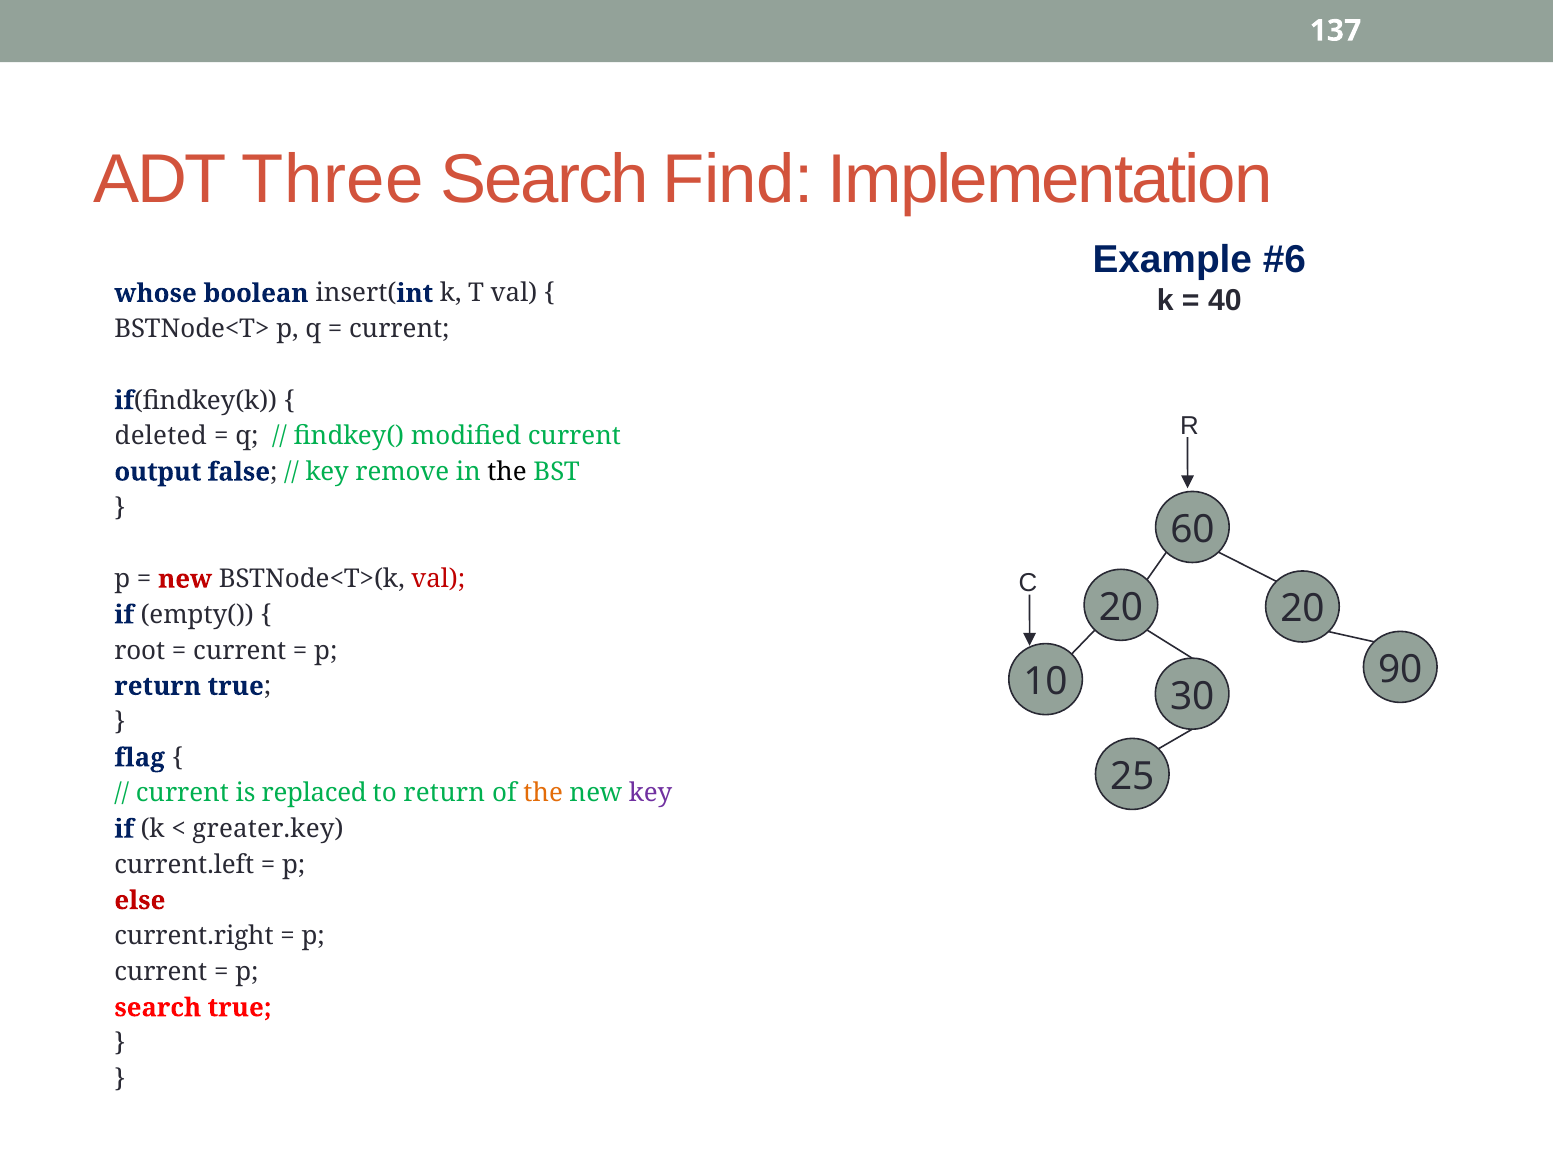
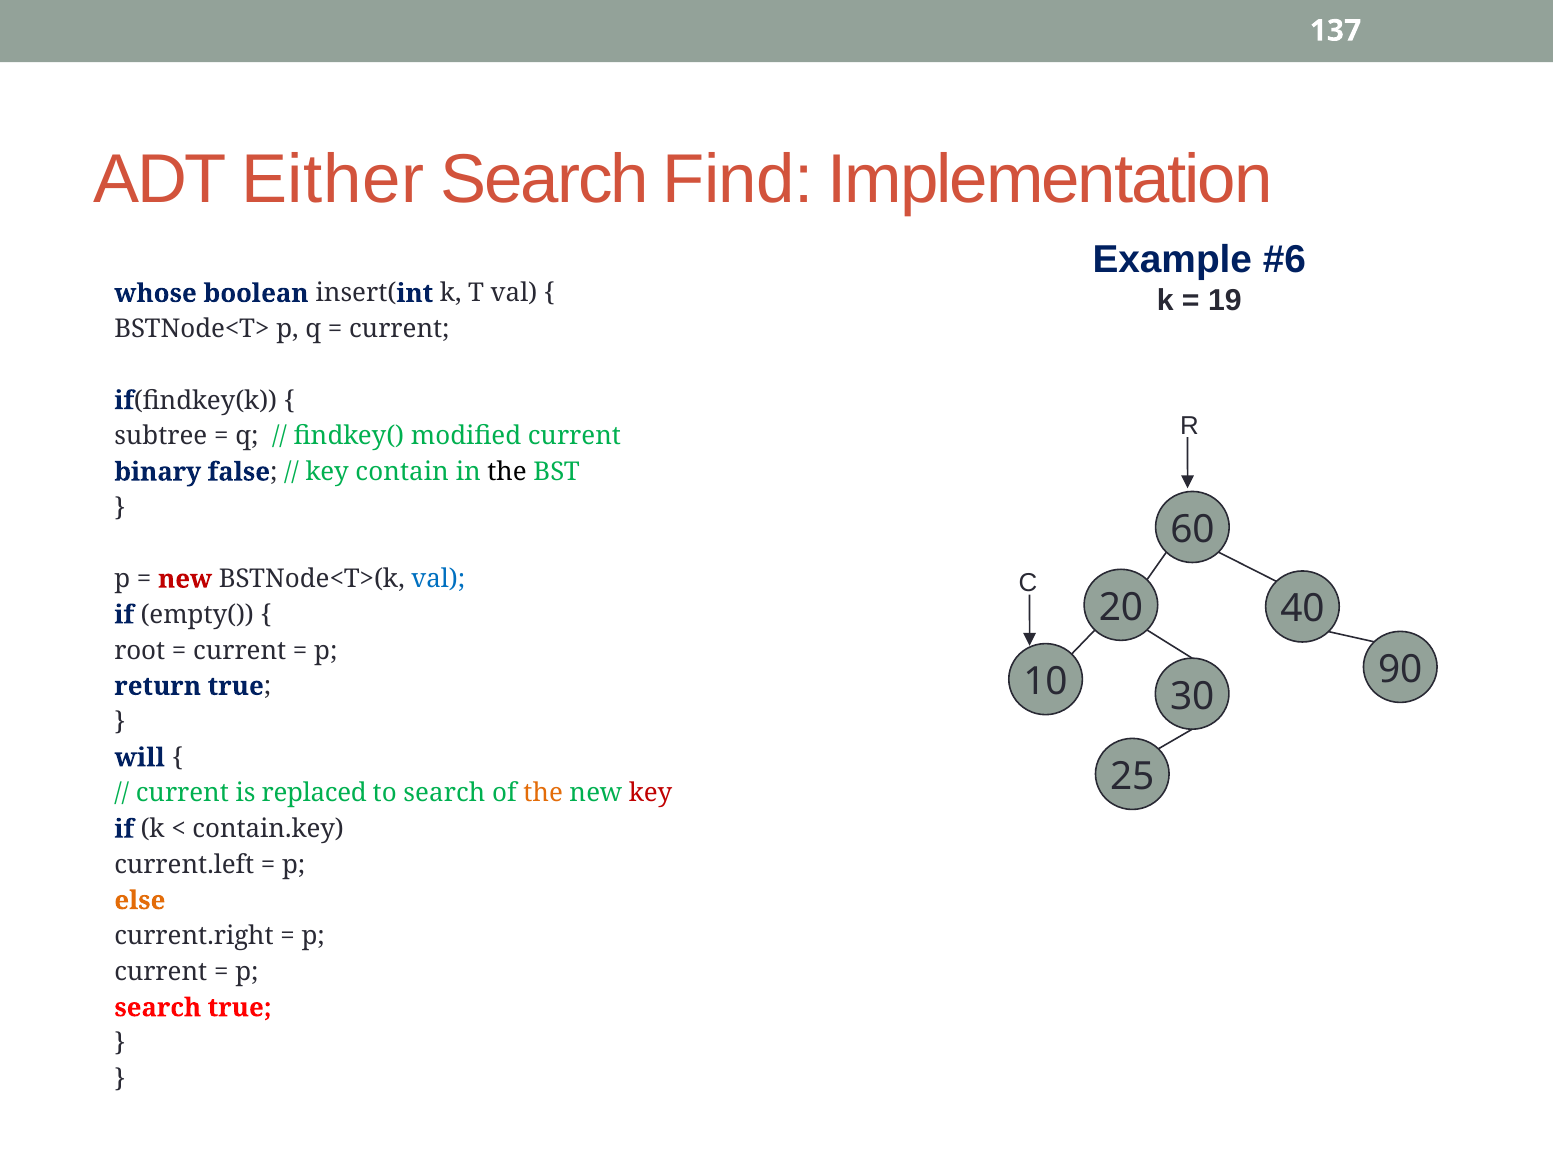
Three: Three -> Either
40: 40 -> 19
deleted: deleted -> subtree
output: output -> binary
remove: remove -> contain
val at (438, 579) colour: red -> blue
20 20: 20 -> 40
flag: flag -> will
to return: return -> search
key at (651, 793) colour: purple -> red
greater.key: greater.key -> contain.key
else colour: red -> orange
